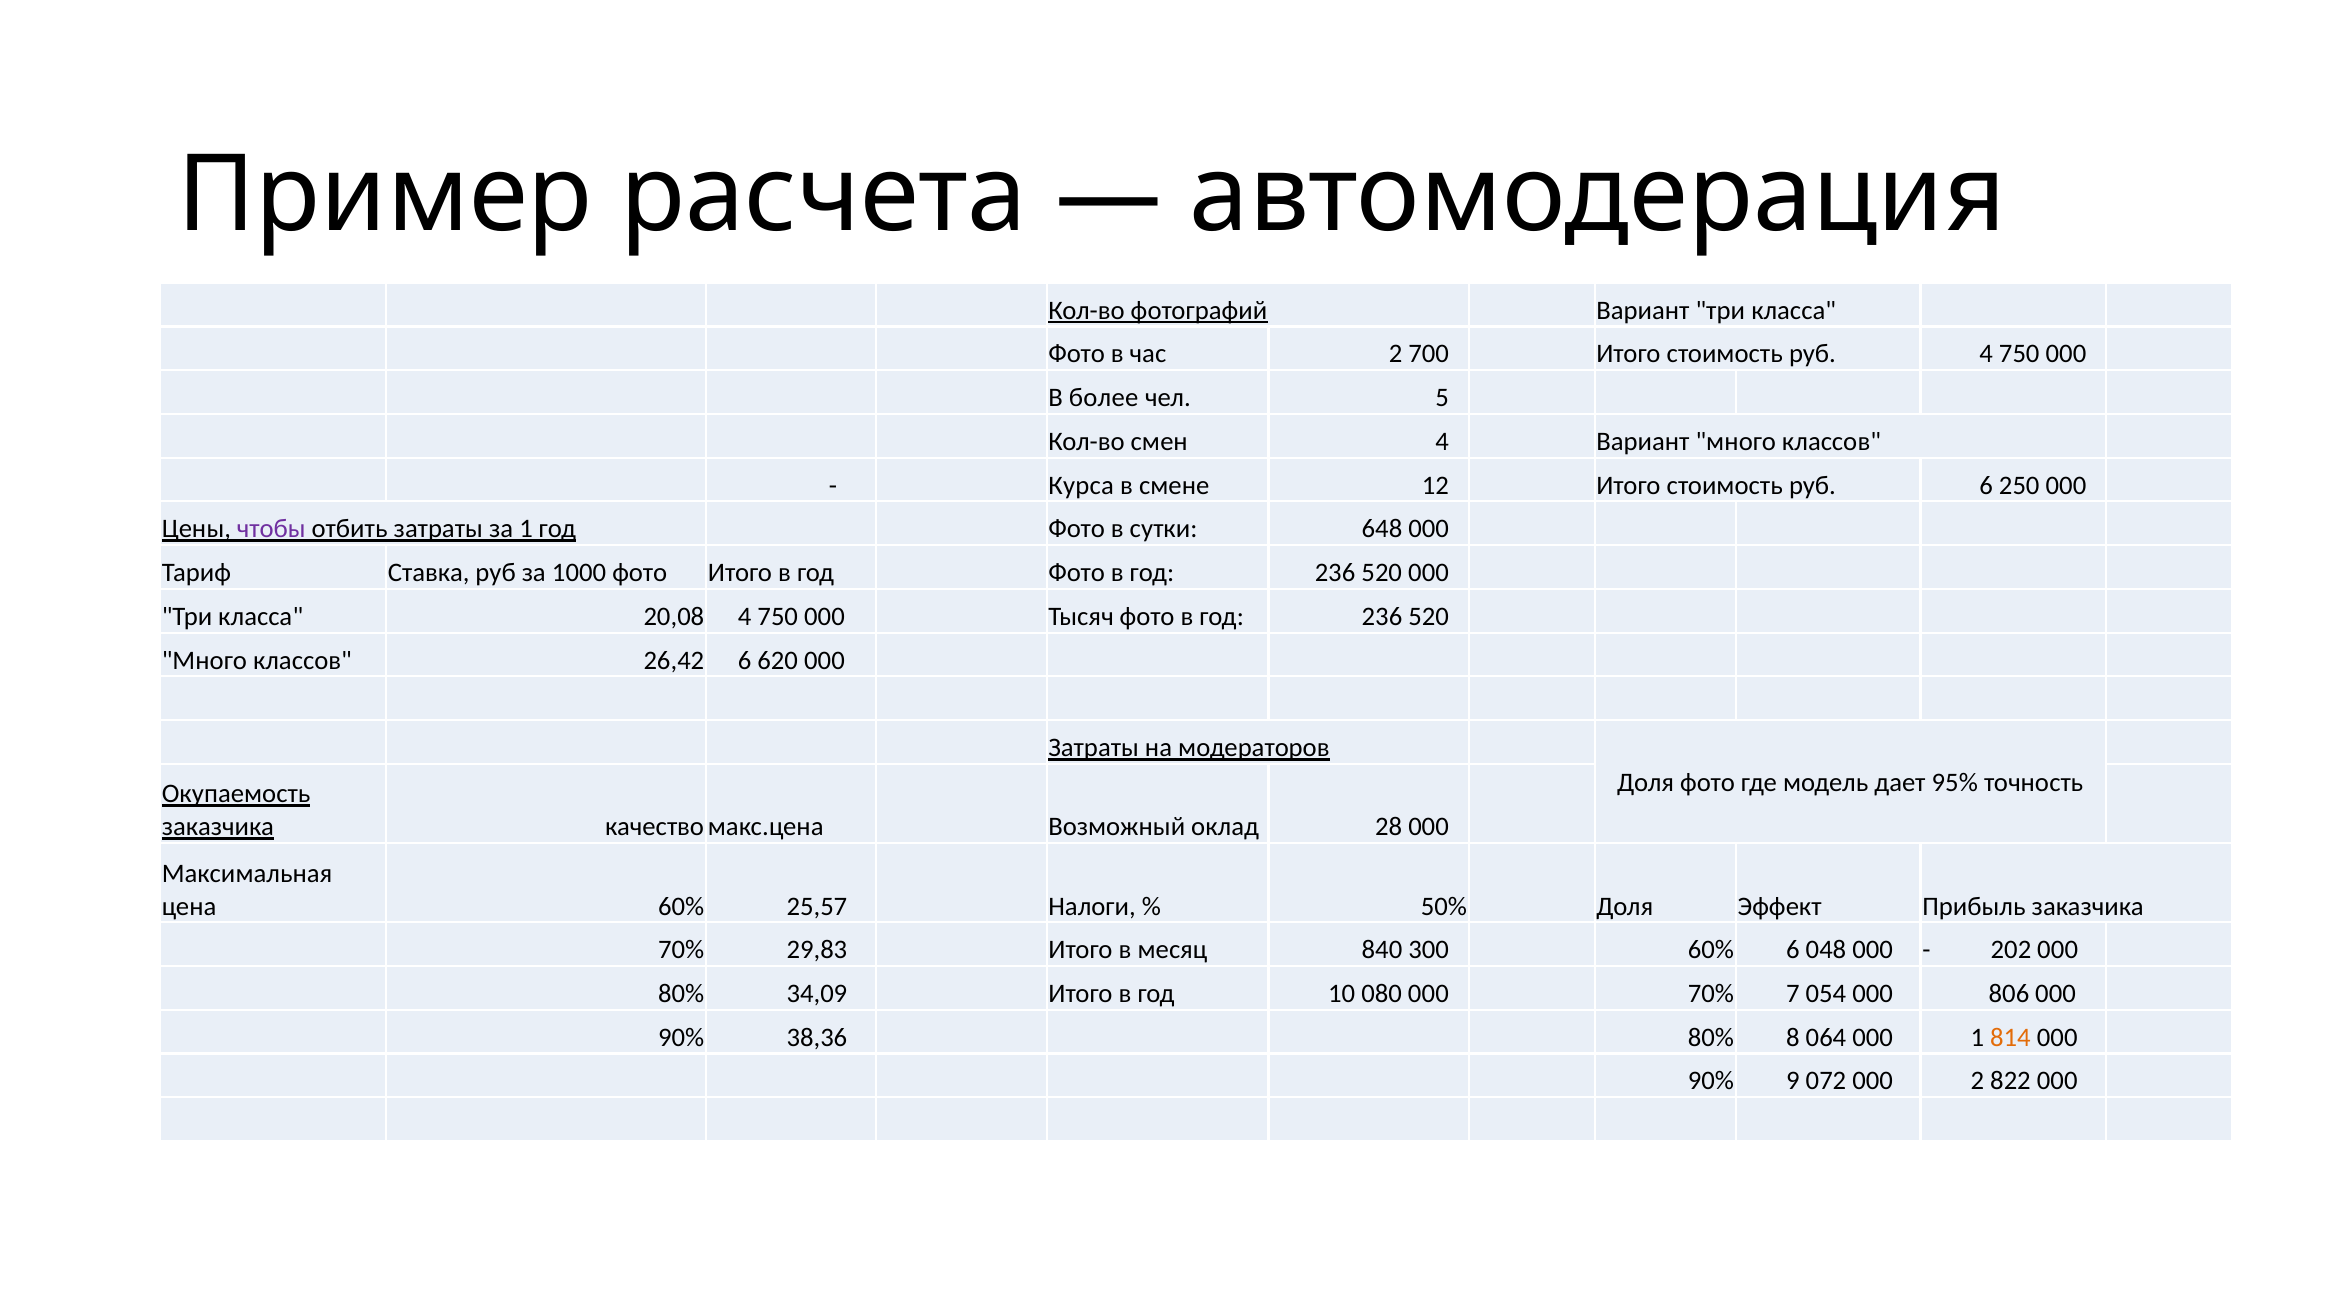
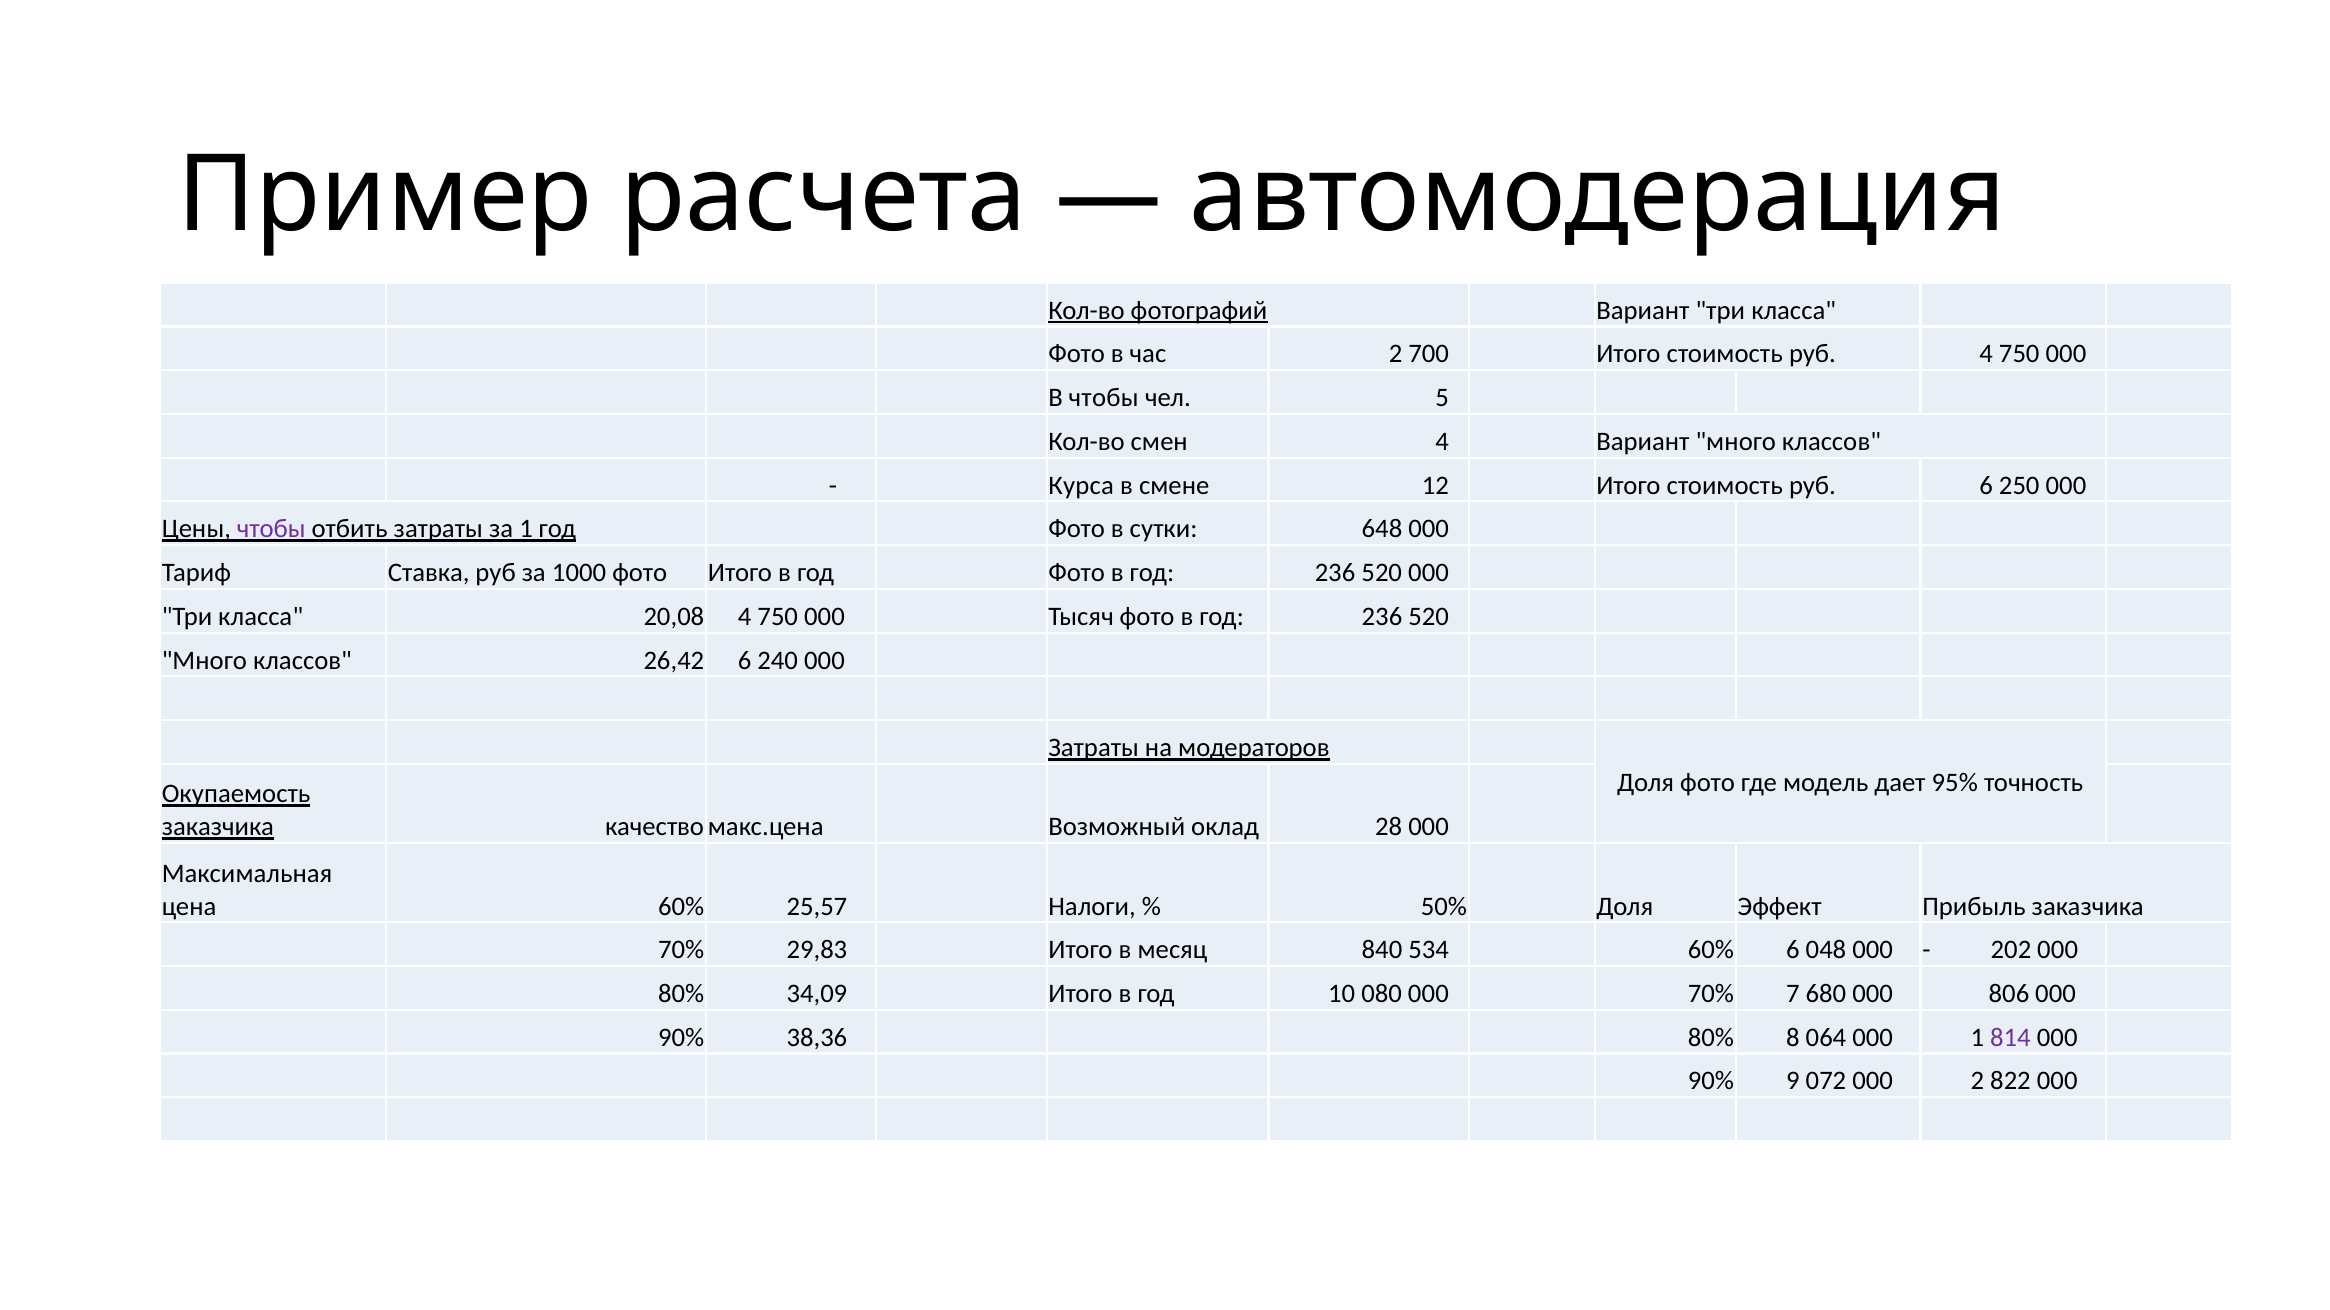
В более: более -> чтобы
620: 620 -> 240
300: 300 -> 534
054: 054 -> 680
814 colour: orange -> purple
